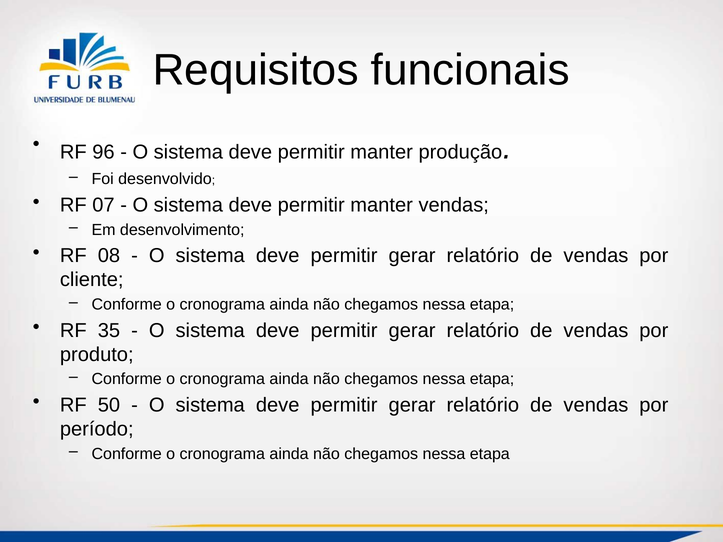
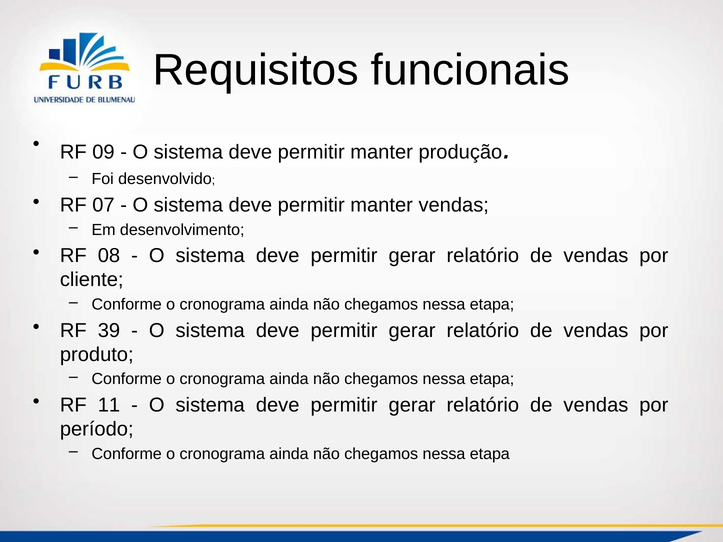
96: 96 -> 09
35: 35 -> 39
50: 50 -> 11
